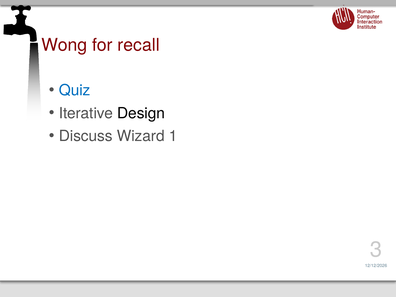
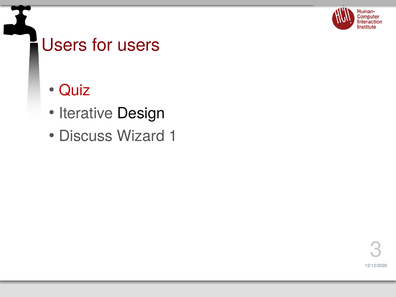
Wong at (64, 45): Wong -> Users
for recall: recall -> users
Quiz colour: blue -> red
